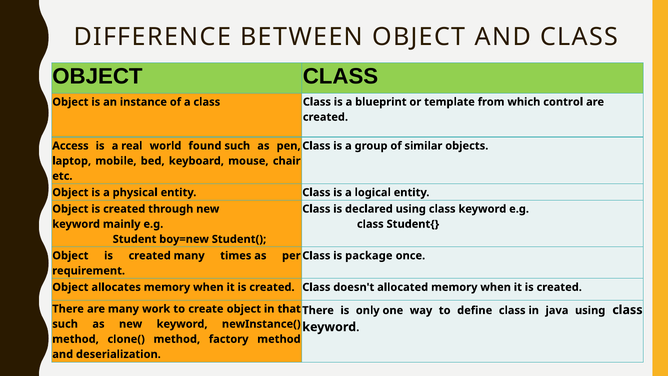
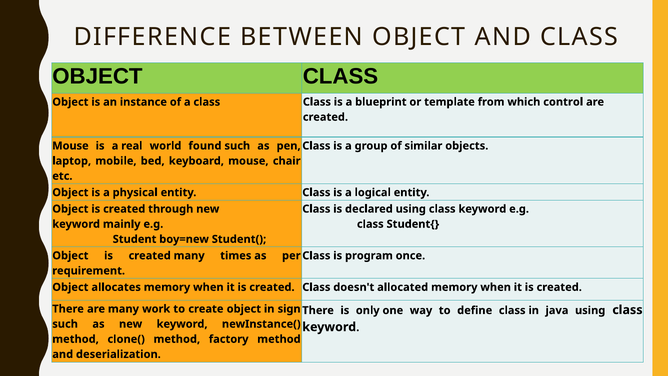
Access at (70, 146): Access -> Mouse
package: package -> program
that: that -> sign
